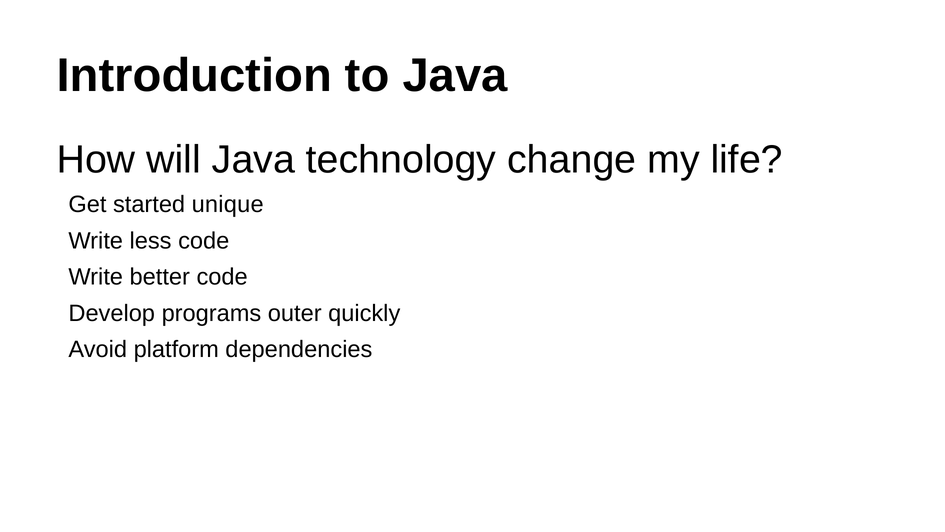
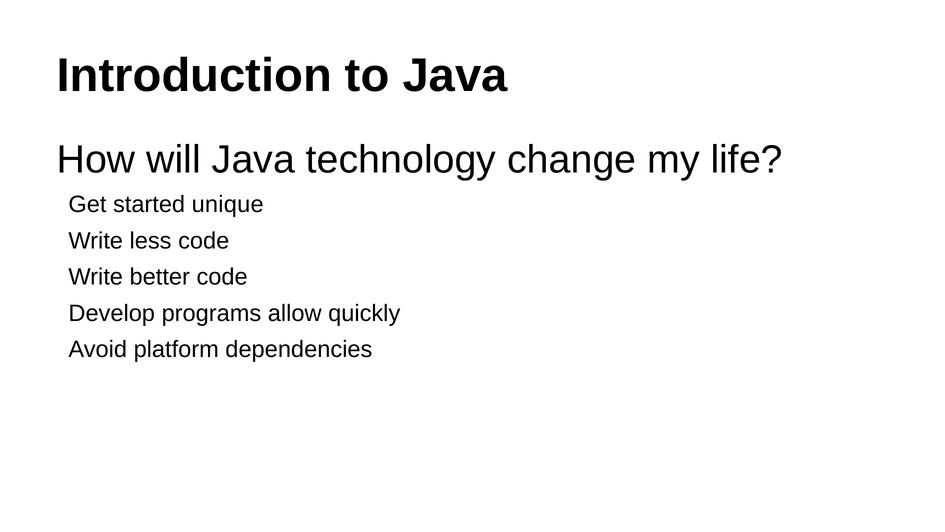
outer: outer -> allow
